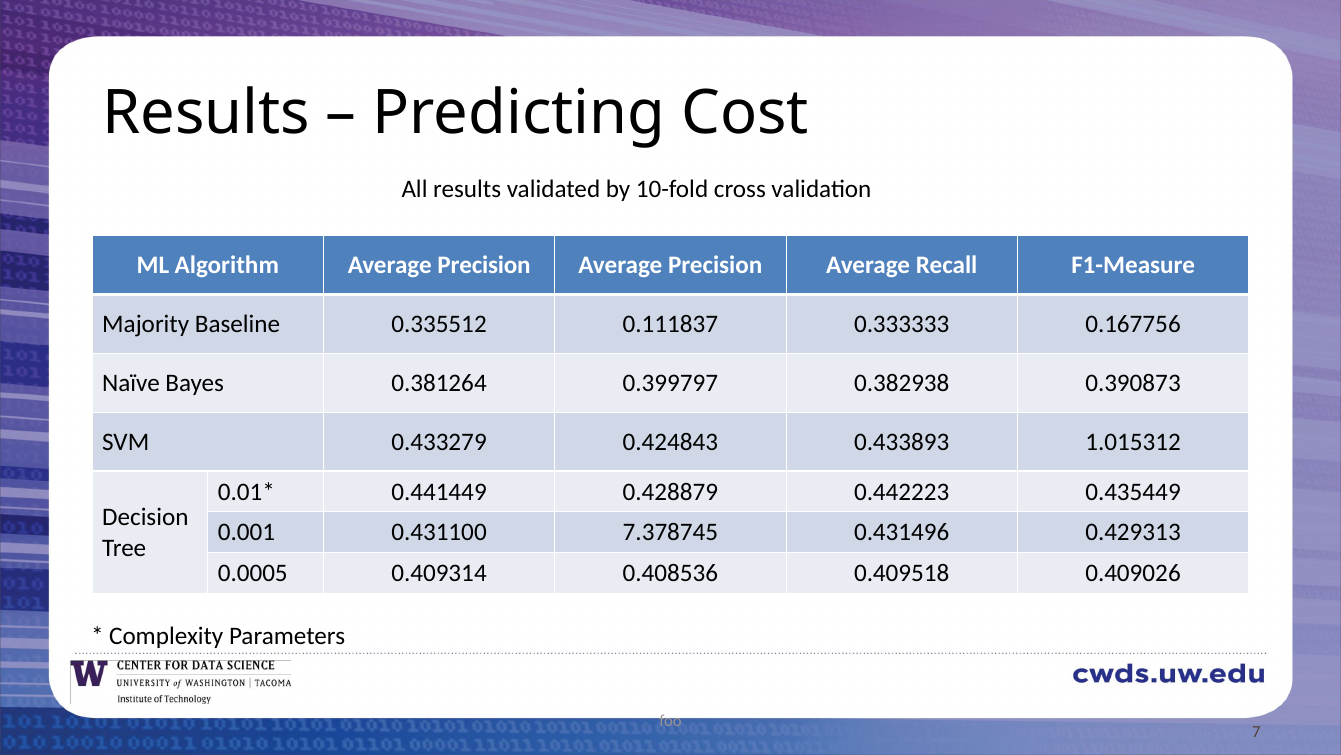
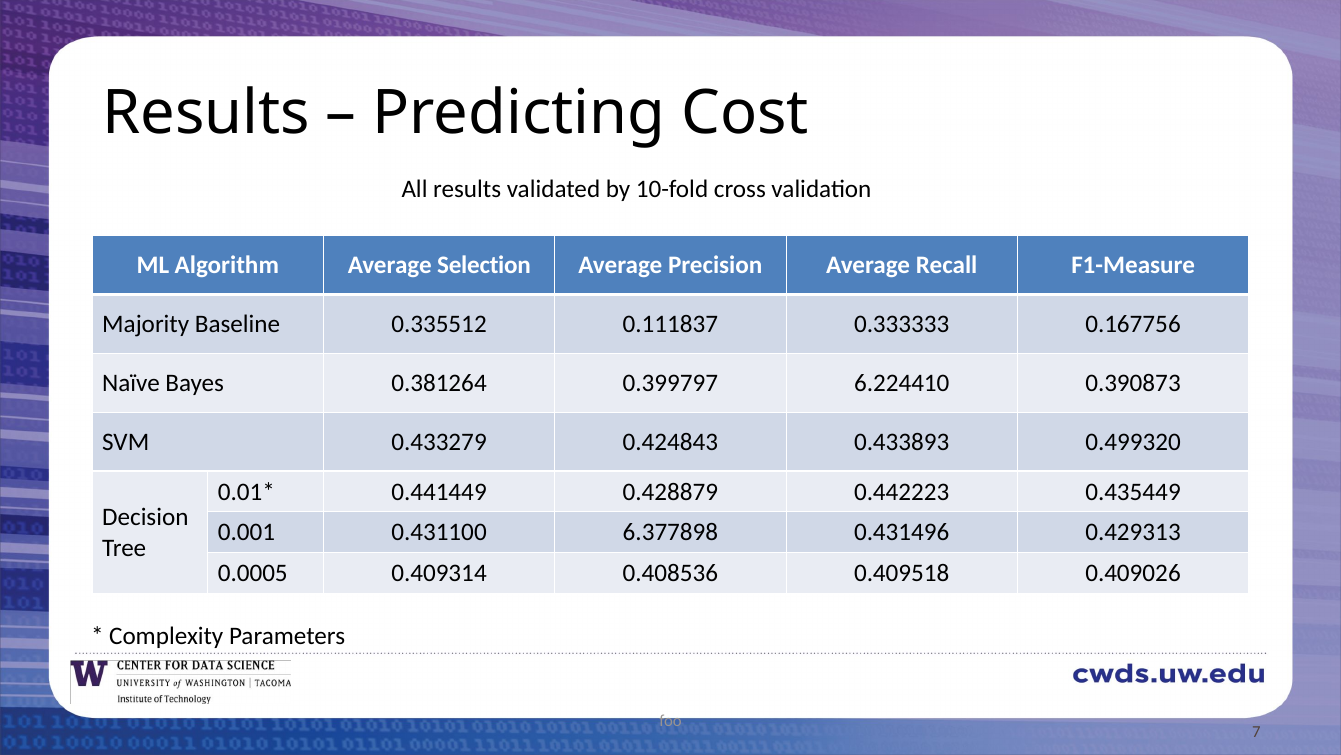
Algorithm Average Precision: Precision -> Selection
0.382938: 0.382938 -> 6.224410
1.015312: 1.015312 -> 0.499320
7.378745: 7.378745 -> 6.377898
